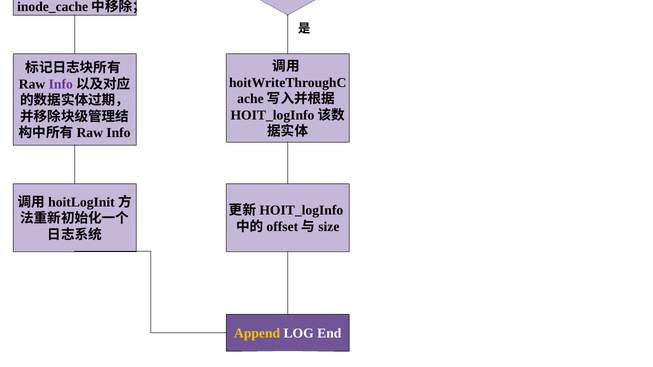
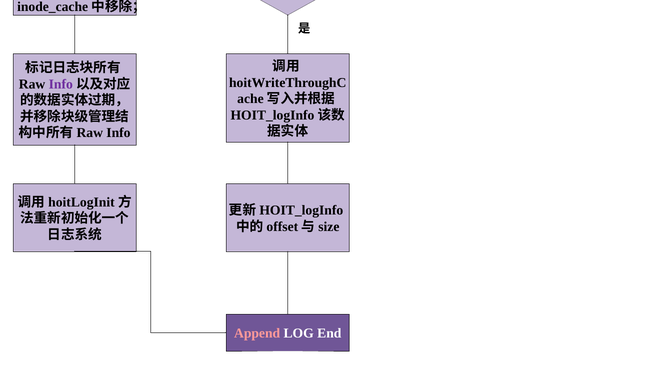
Append colour: yellow -> pink
